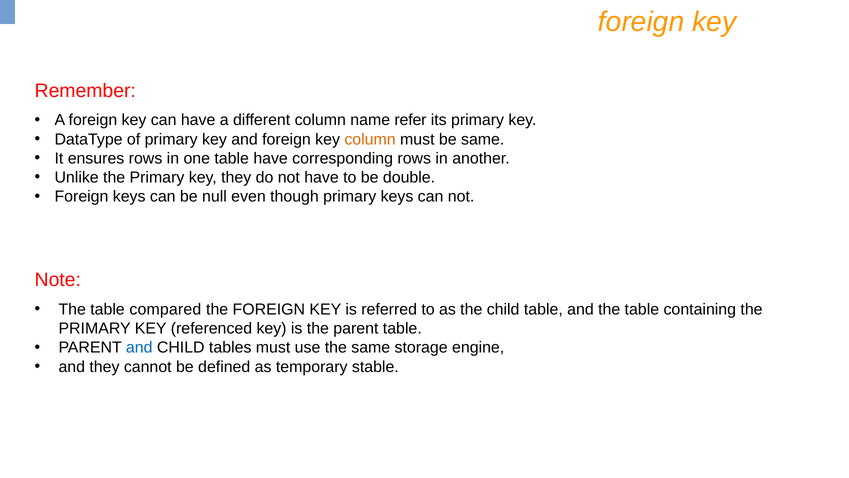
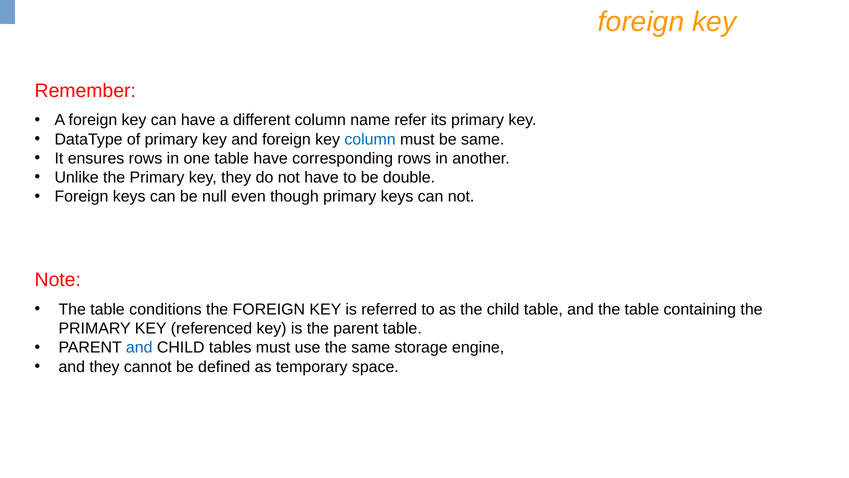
column at (370, 139) colour: orange -> blue
compared: compared -> conditions
stable: stable -> space
